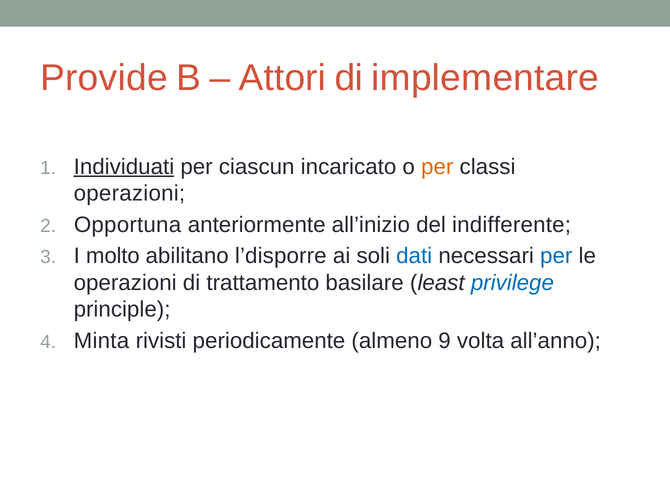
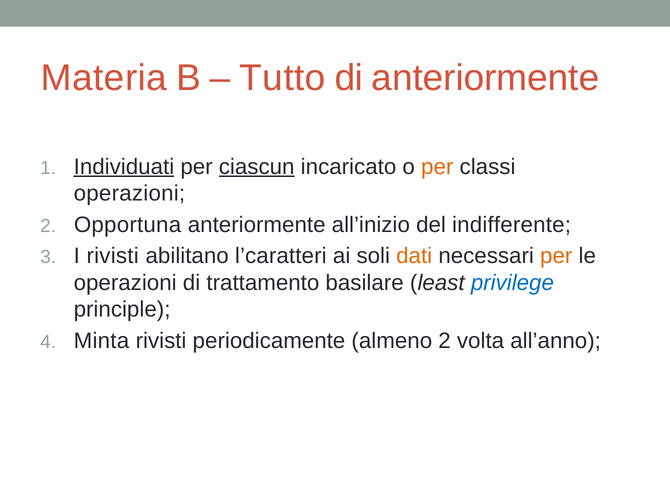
Provide: Provide -> Materia
Attori: Attori -> Tutto
di implementare: implementare -> anteriormente
ciascun underline: none -> present
I molto: molto -> rivisti
l’disporre: l’disporre -> l’caratteri
dati colour: blue -> orange
per at (556, 256) colour: blue -> orange
almeno 9: 9 -> 2
